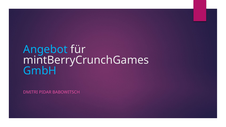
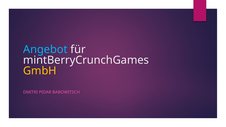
GmbH colour: light blue -> yellow
